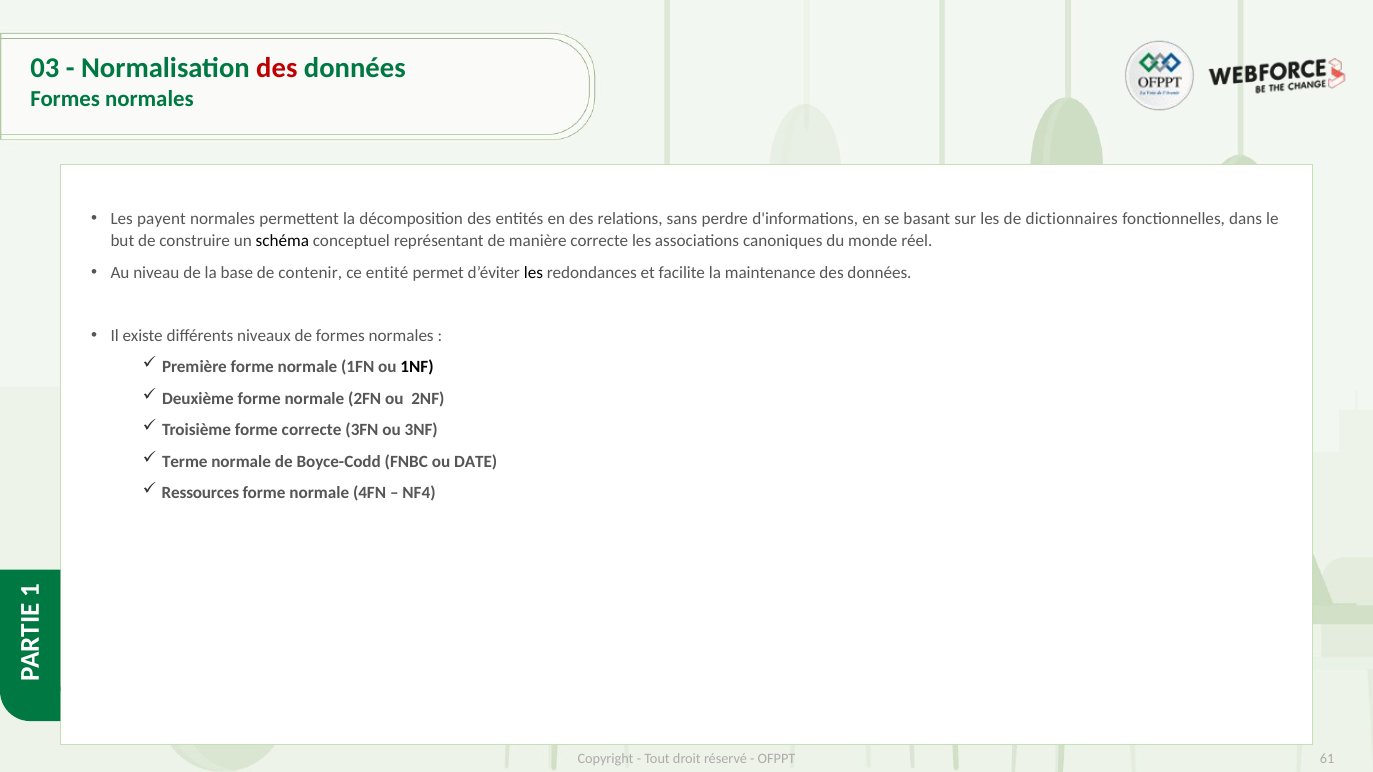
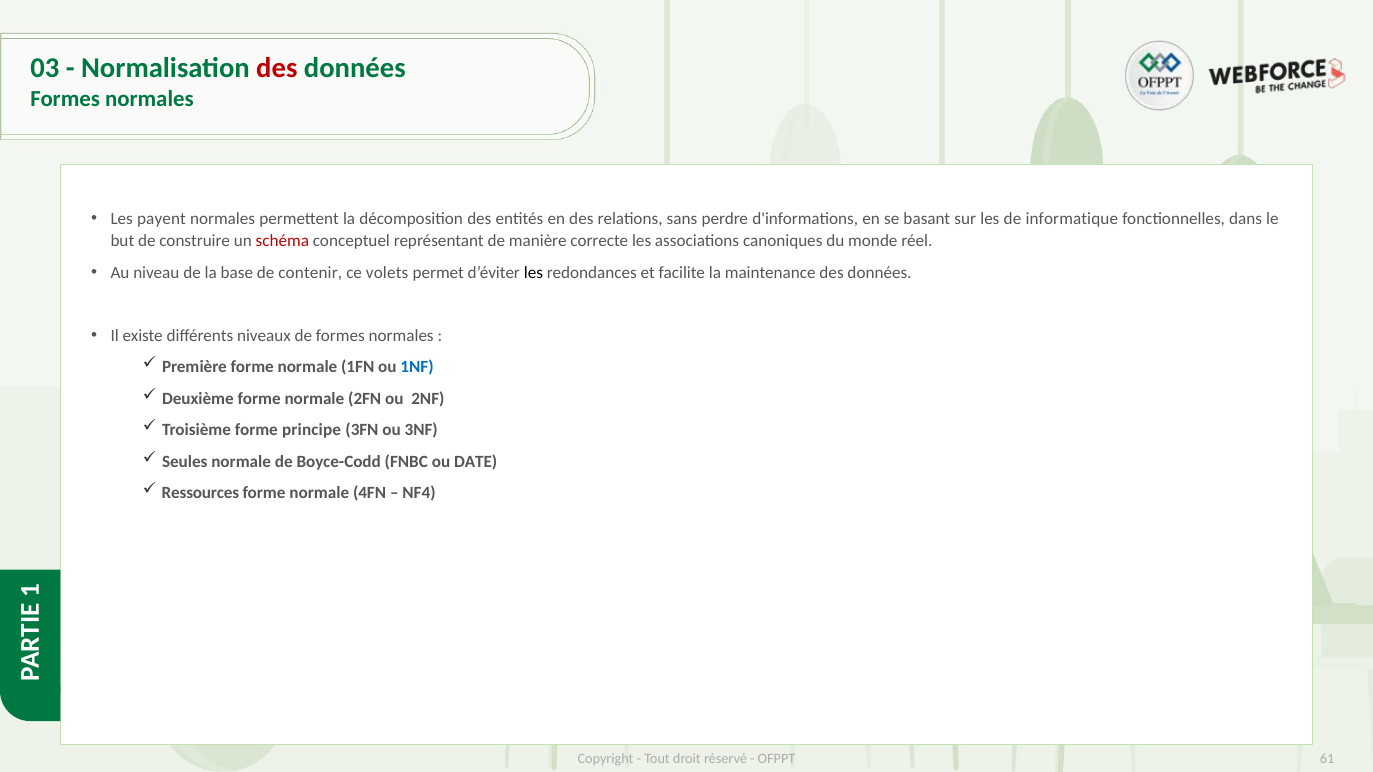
dictionnaires: dictionnaires -> informatique
schéma colour: black -> red
entité: entité -> volets
1NF colour: black -> blue
forme correcte: correcte -> principe
Terme: Terme -> Seules
